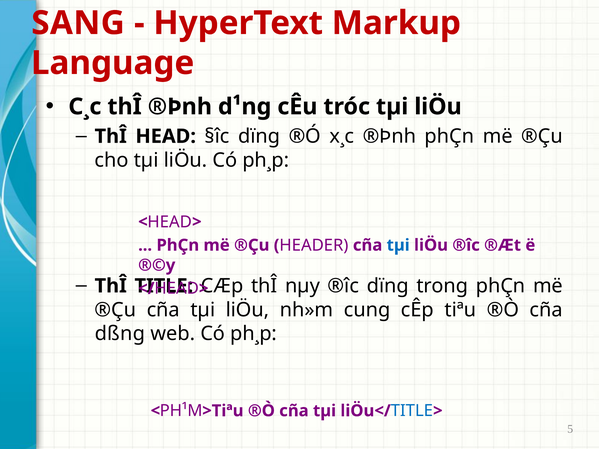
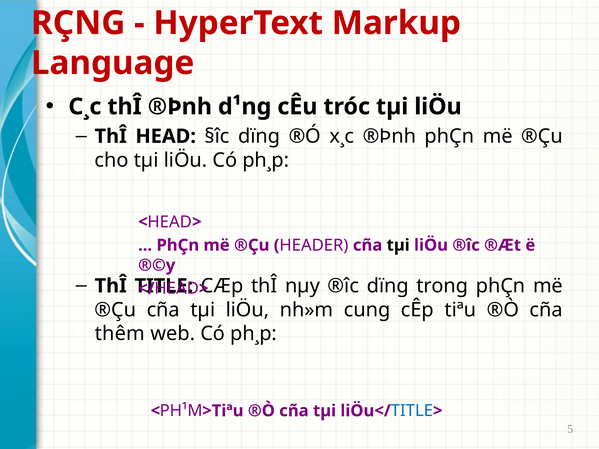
SANG: SANG -> RÇNG
tµi at (398, 245) colour: blue -> black
dßng: dßng -> thêm
